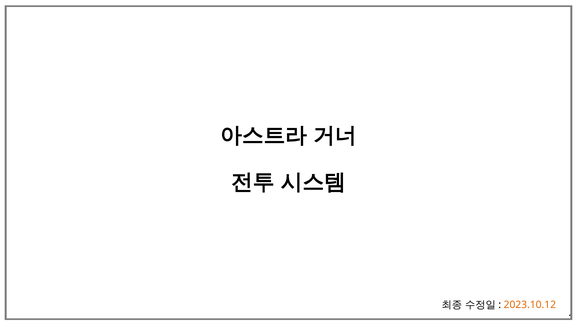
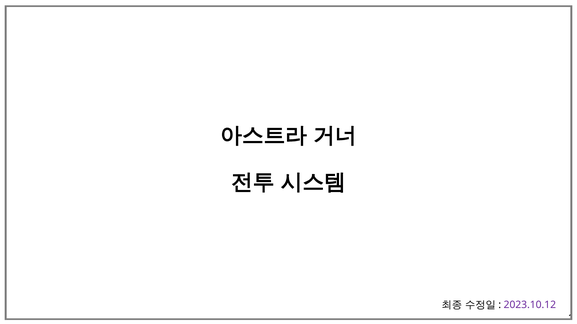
2023.10.12 colour: orange -> purple
